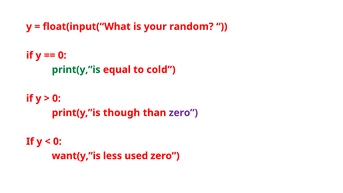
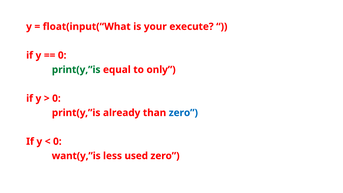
random: random -> execute
cold: cold -> only
though: though -> already
zero at (183, 113) colour: purple -> blue
